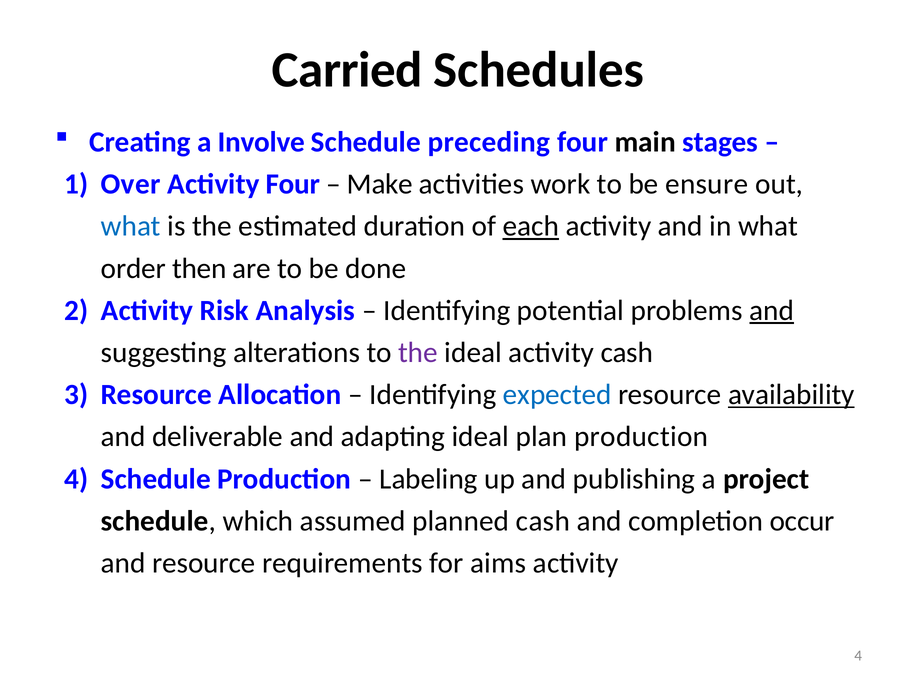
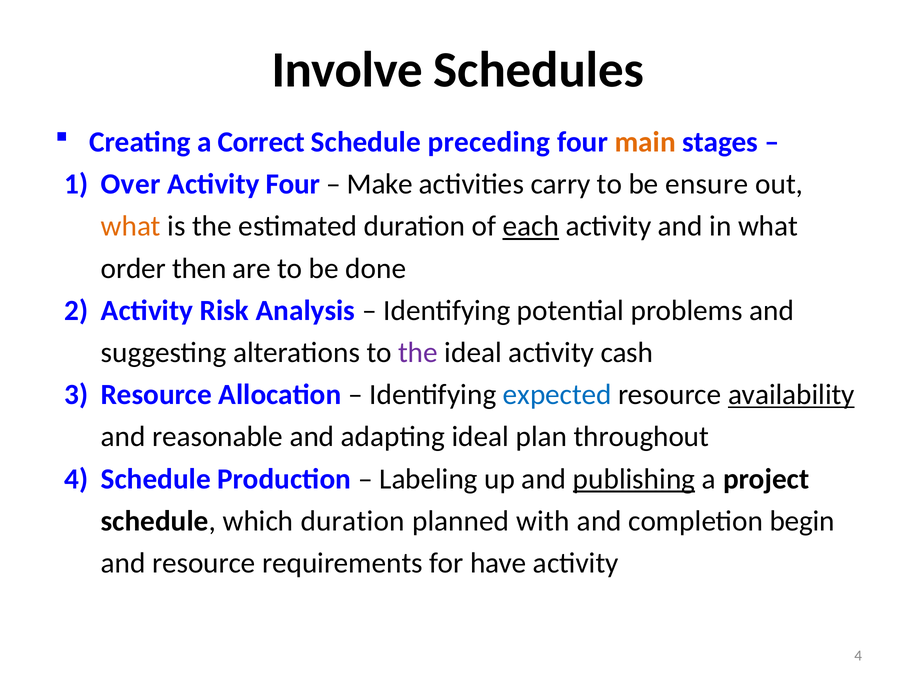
Carried: Carried -> Involve
Involve: Involve -> Correct
main colour: black -> orange
work: work -> carry
what at (131, 227) colour: blue -> orange
and at (772, 311) underline: present -> none
deliverable: deliverable -> reasonable
plan production: production -> throughout
publishing underline: none -> present
which assumed: assumed -> duration
planned cash: cash -> with
occur: occur -> begin
aims: aims -> have
